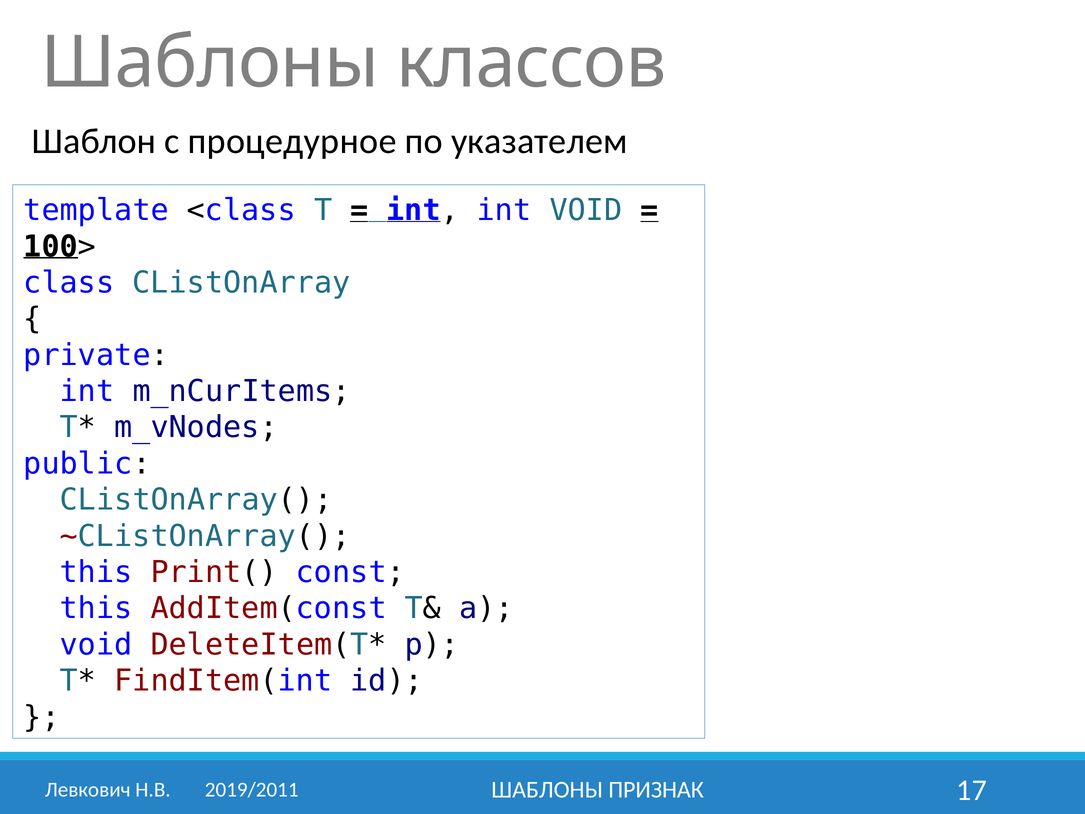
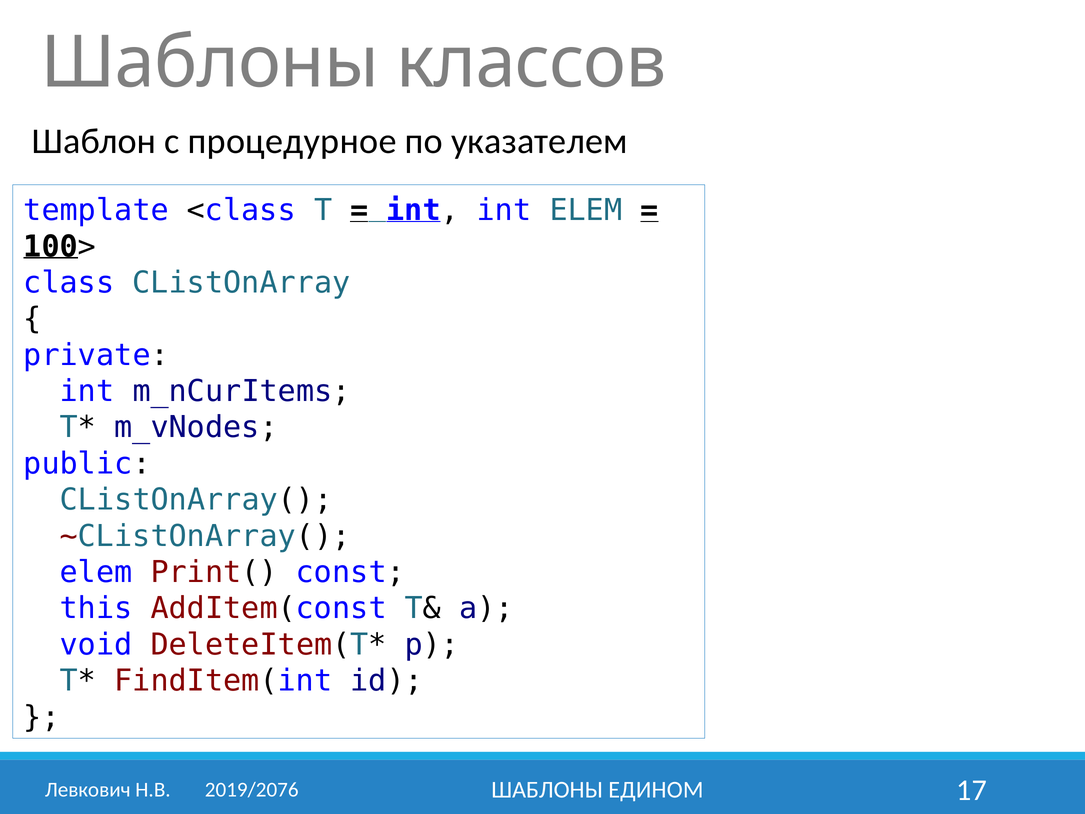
int VOID: VOID -> ELEM
this at (96, 572): this -> elem
ПРИЗНАК: ПРИЗНАК -> ЕДИНОМ
2019/2011: 2019/2011 -> 2019/2076
